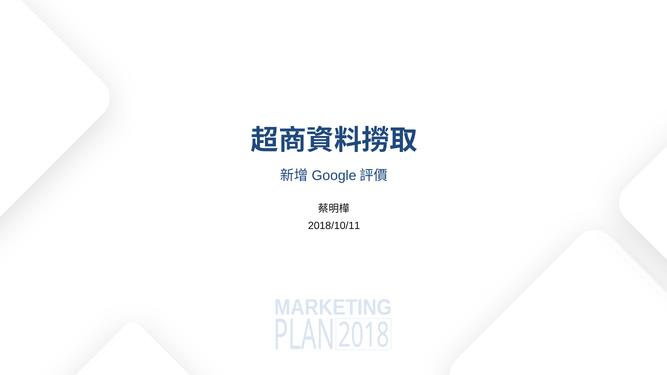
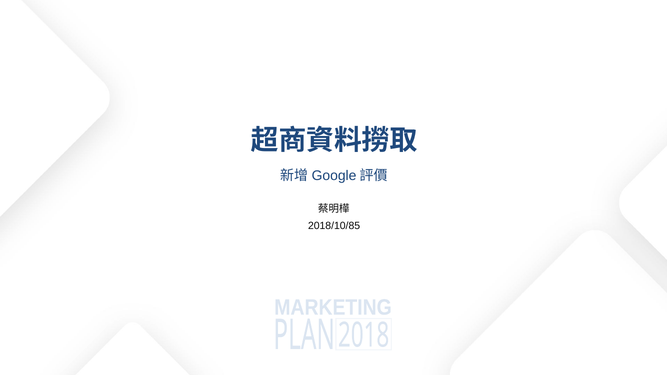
2018/10/11: 2018/10/11 -> 2018/10/85
